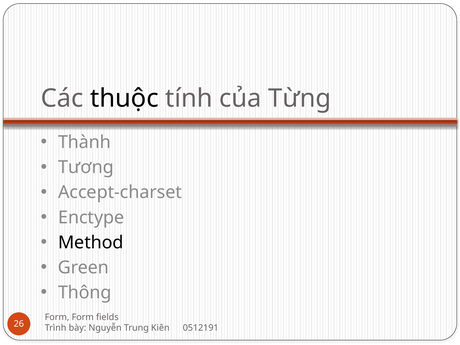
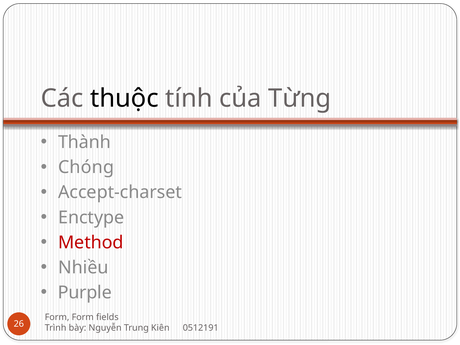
Tương: Tương -> Chóng
Method colour: black -> red
Green: Green -> Nhiều
Thông: Thông -> Purple
